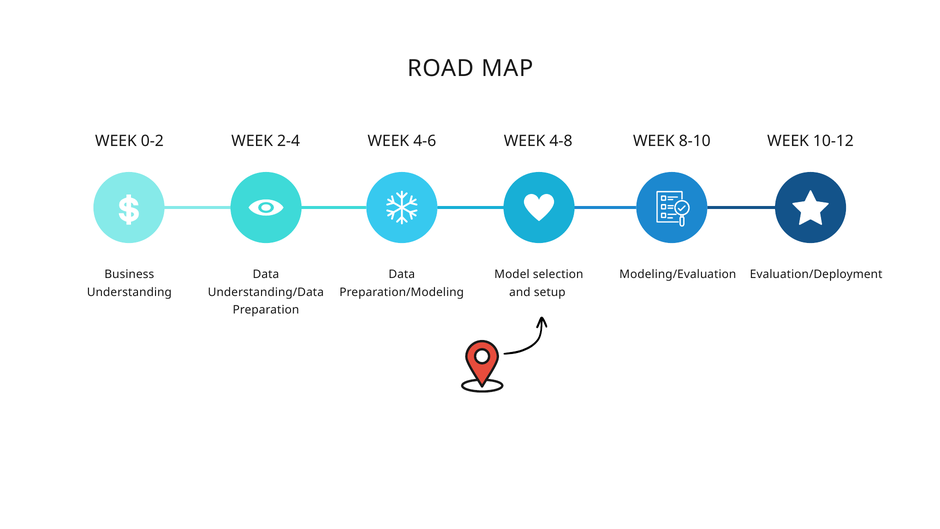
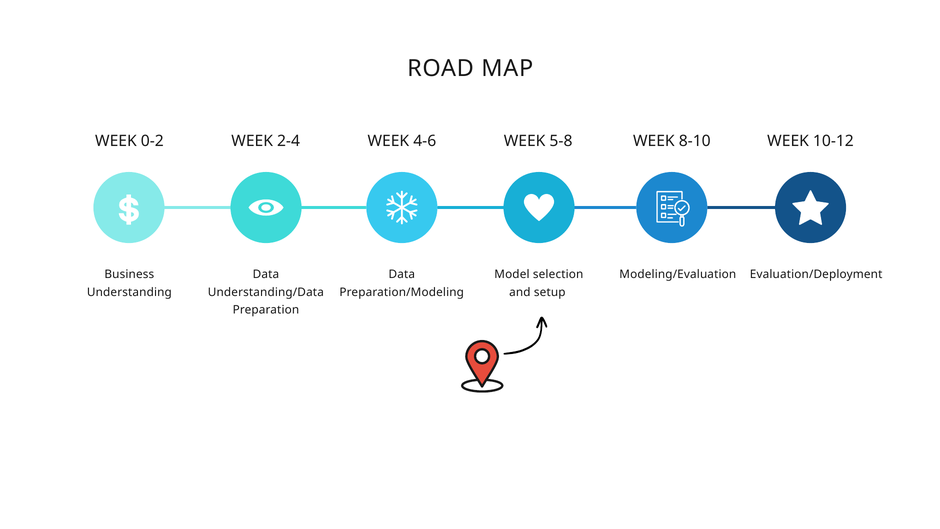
4-8: 4-8 -> 5-8
